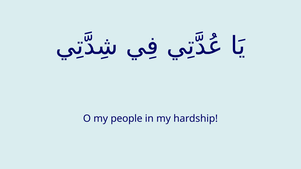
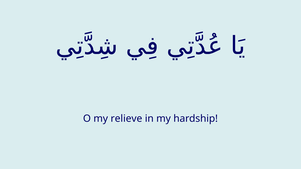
people: people -> relieve
